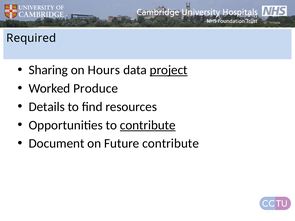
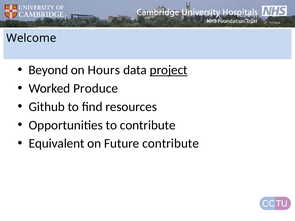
Required: Required -> Welcome
Sharing: Sharing -> Beyond
Details: Details -> Github
contribute at (148, 125) underline: present -> none
Document: Document -> Equivalent
